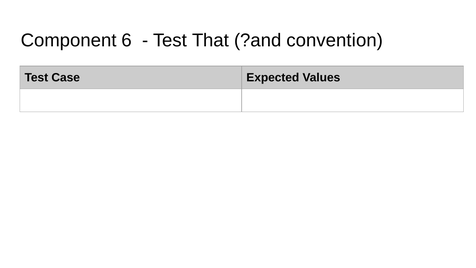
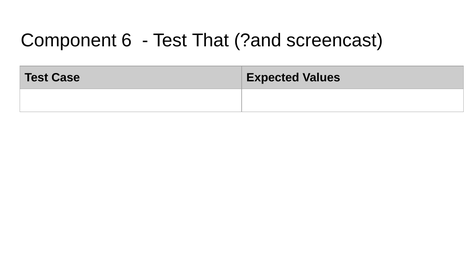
convention: convention -> screencast
